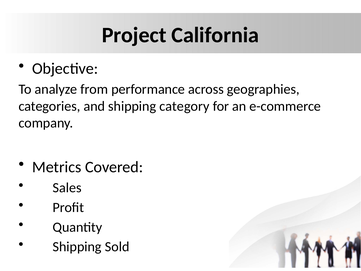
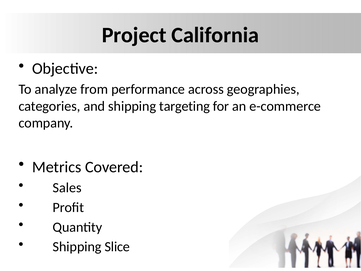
category: category -> targeting
Sold: Sold -> Slice
